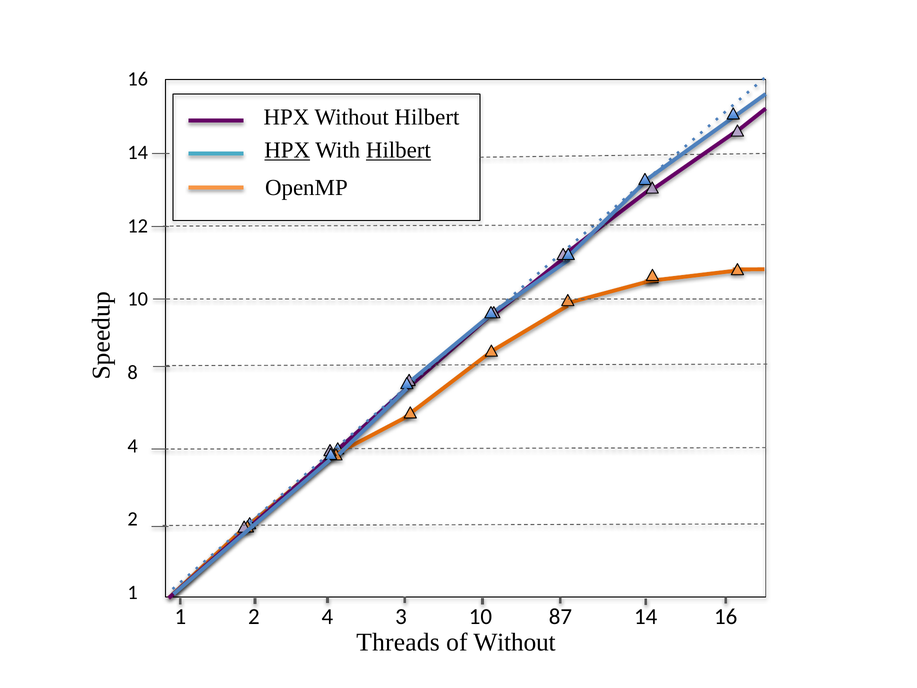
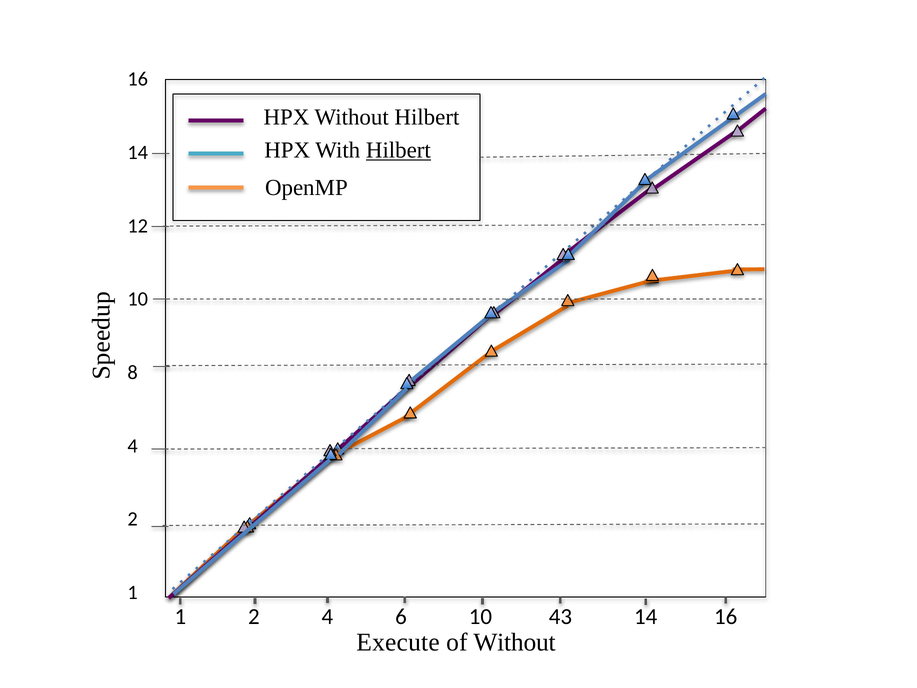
HPX at (287, 150) underline: present -> none
3: 3 -> 6
87: 87 -> 43
Threads: Threads -> Execute
